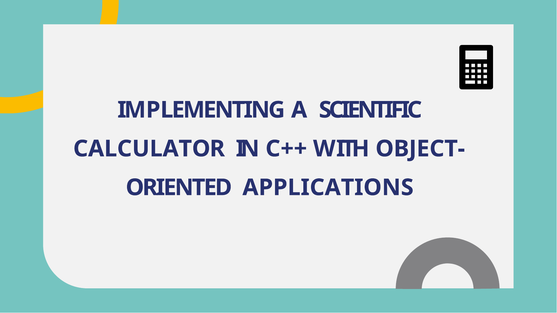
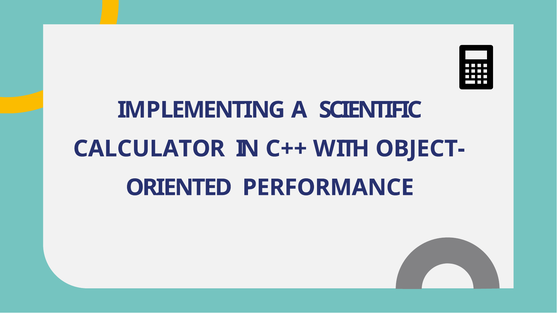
APPLICATIONS: APPLICATIONS -> PERFORMANCE
